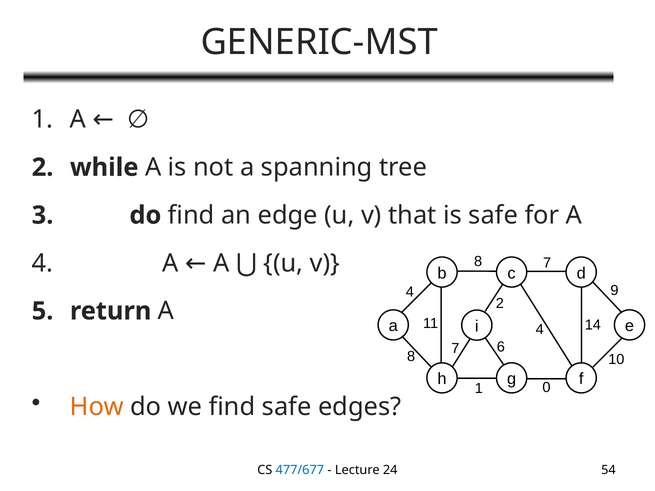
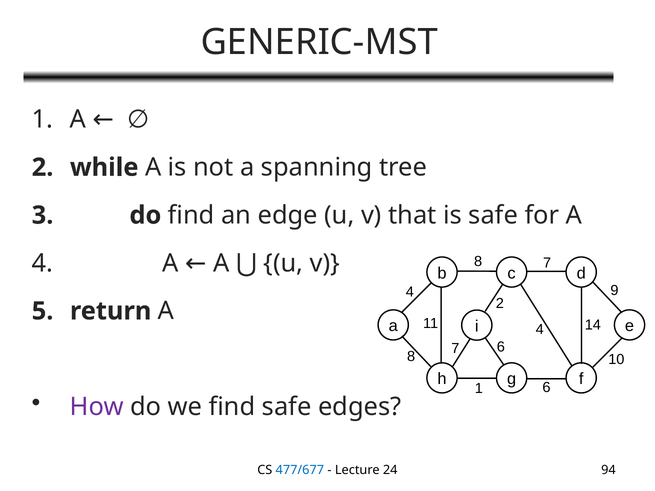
1 0: 0 -> 6
How colour: orange -> purple
54: 54 -> 94
